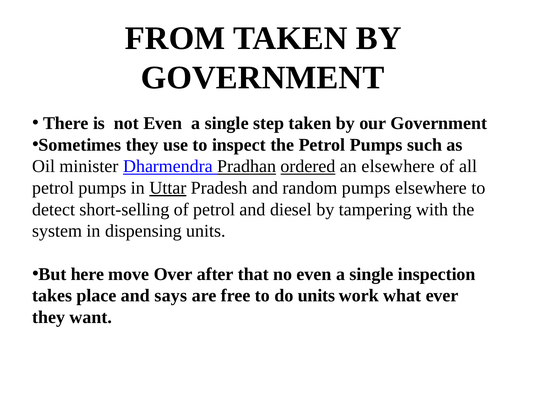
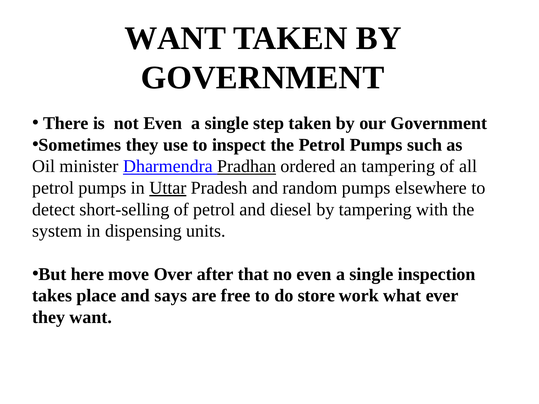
FROM at (175, 38): FROM -> WANT
ordered underline: present -> none
an elsewhere: elsewhere -> tampering
do units: units -> store
